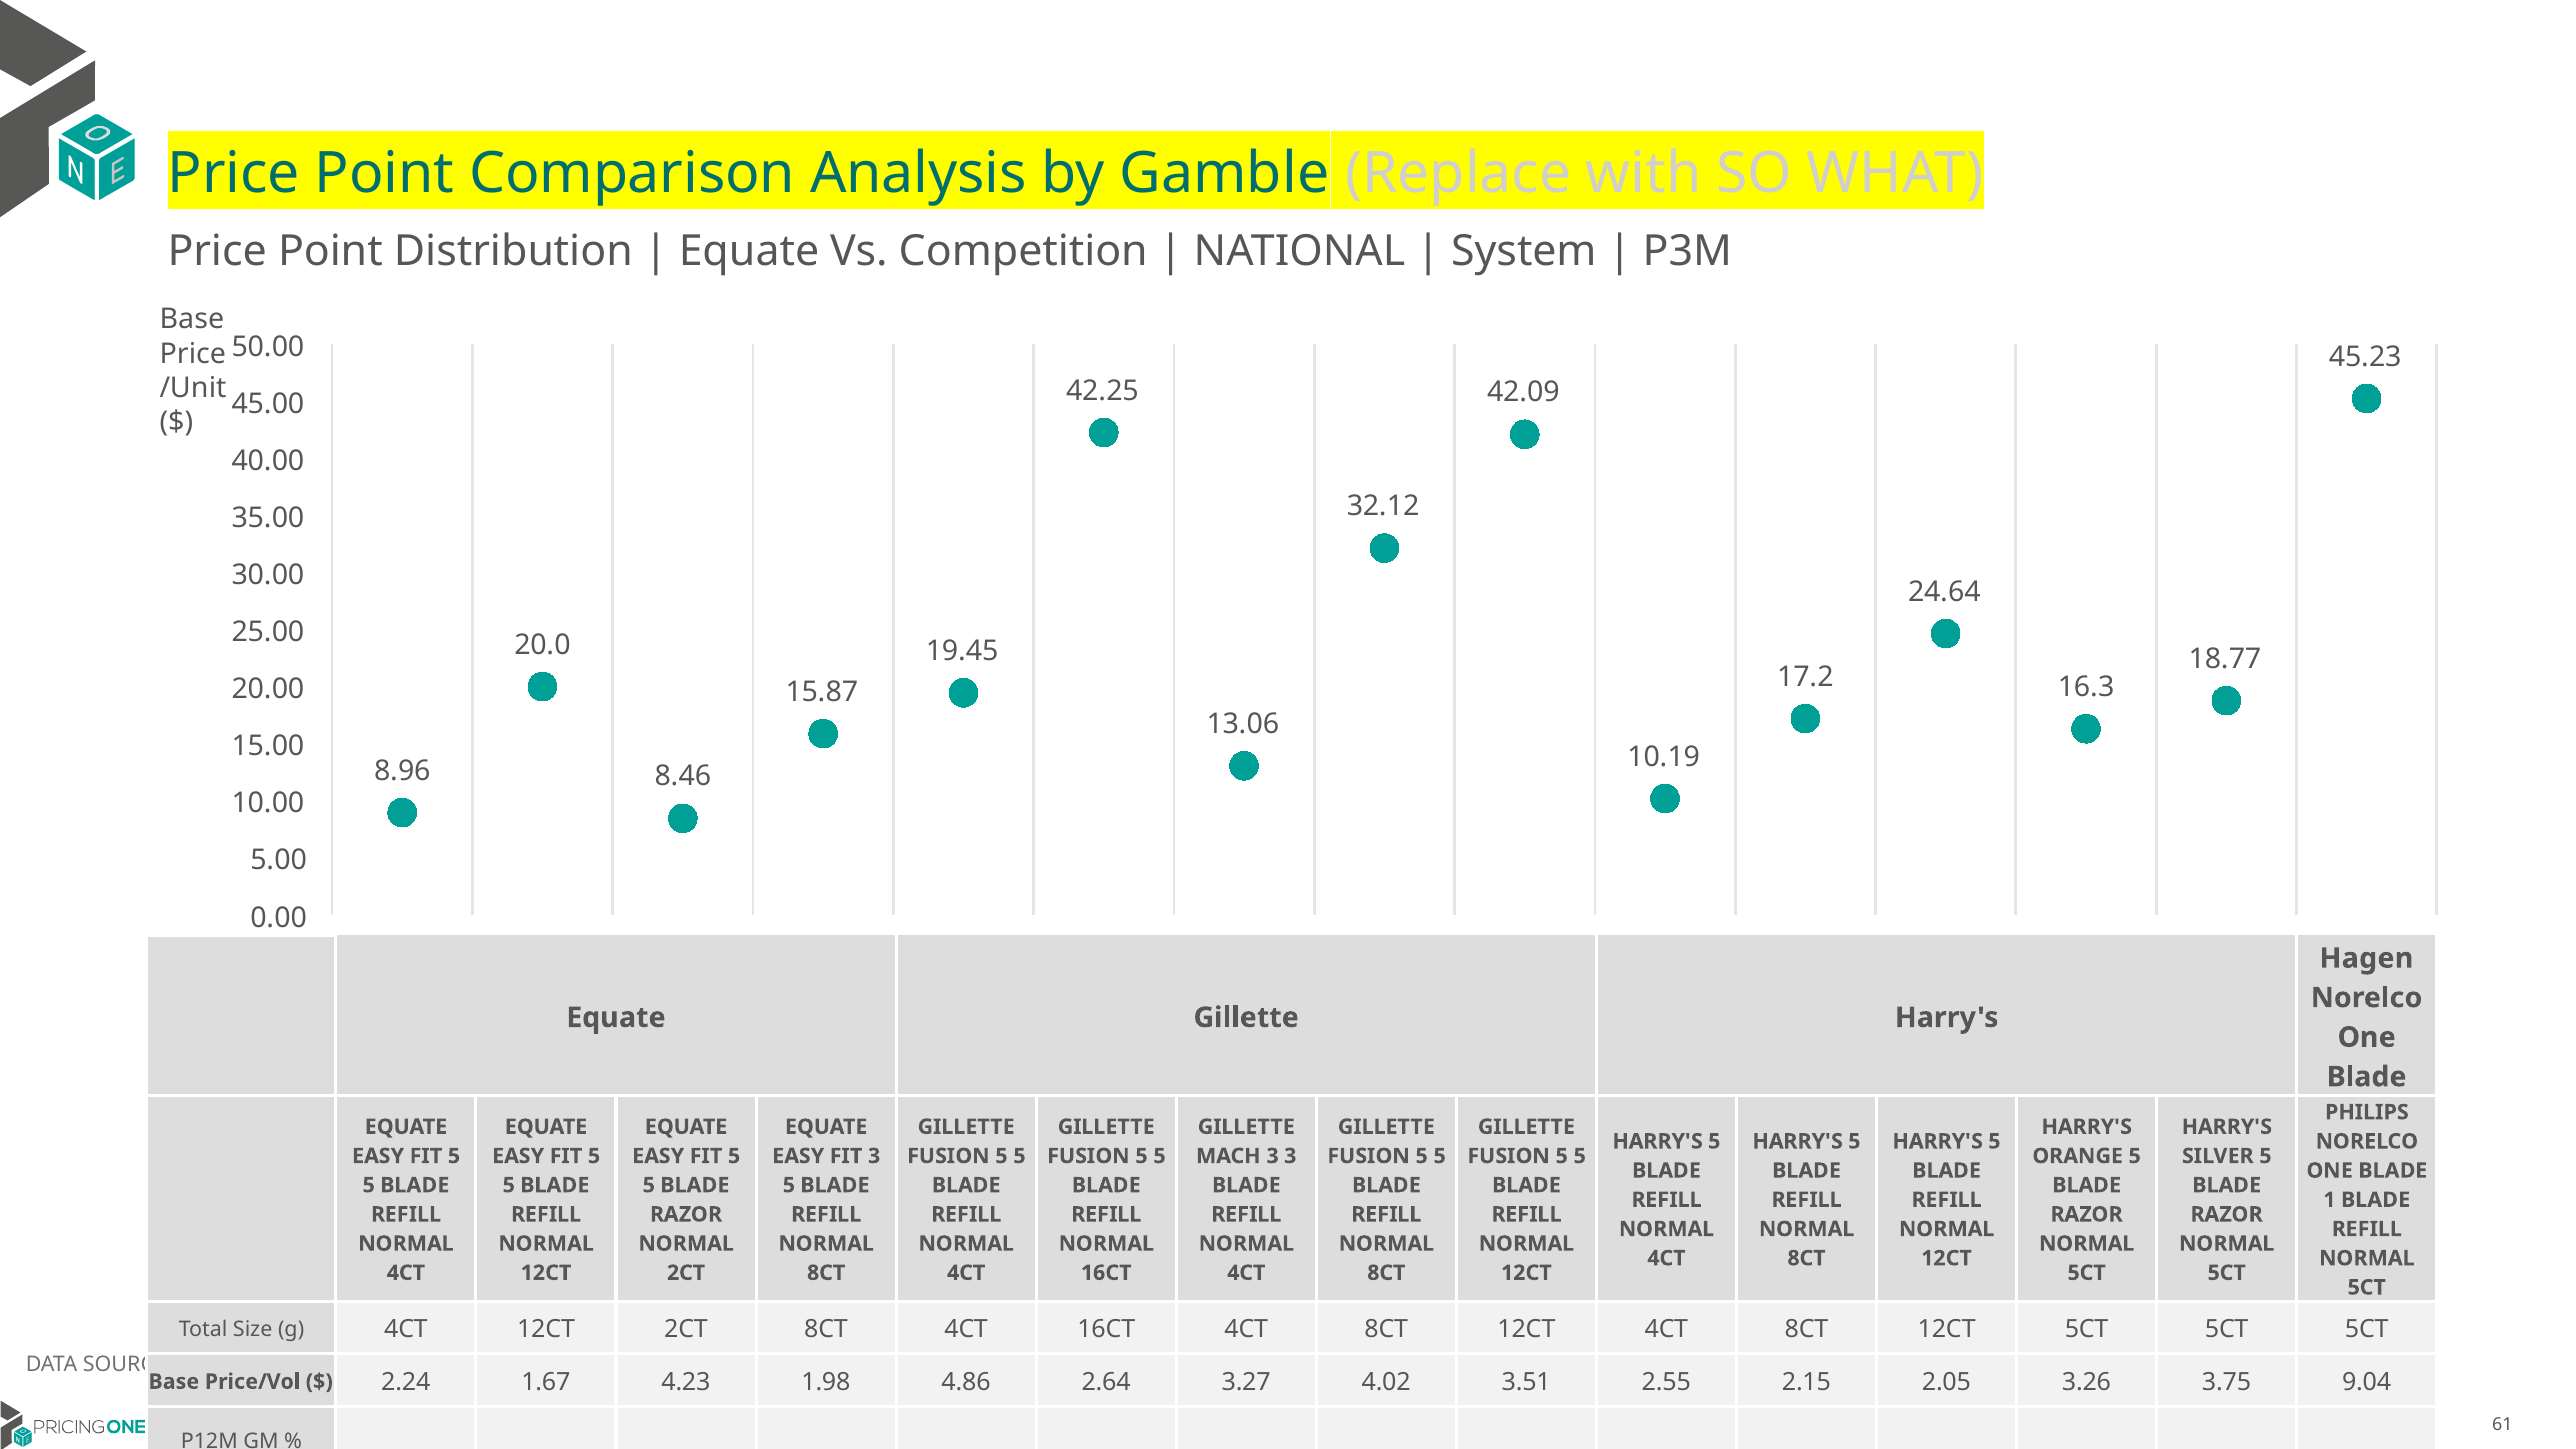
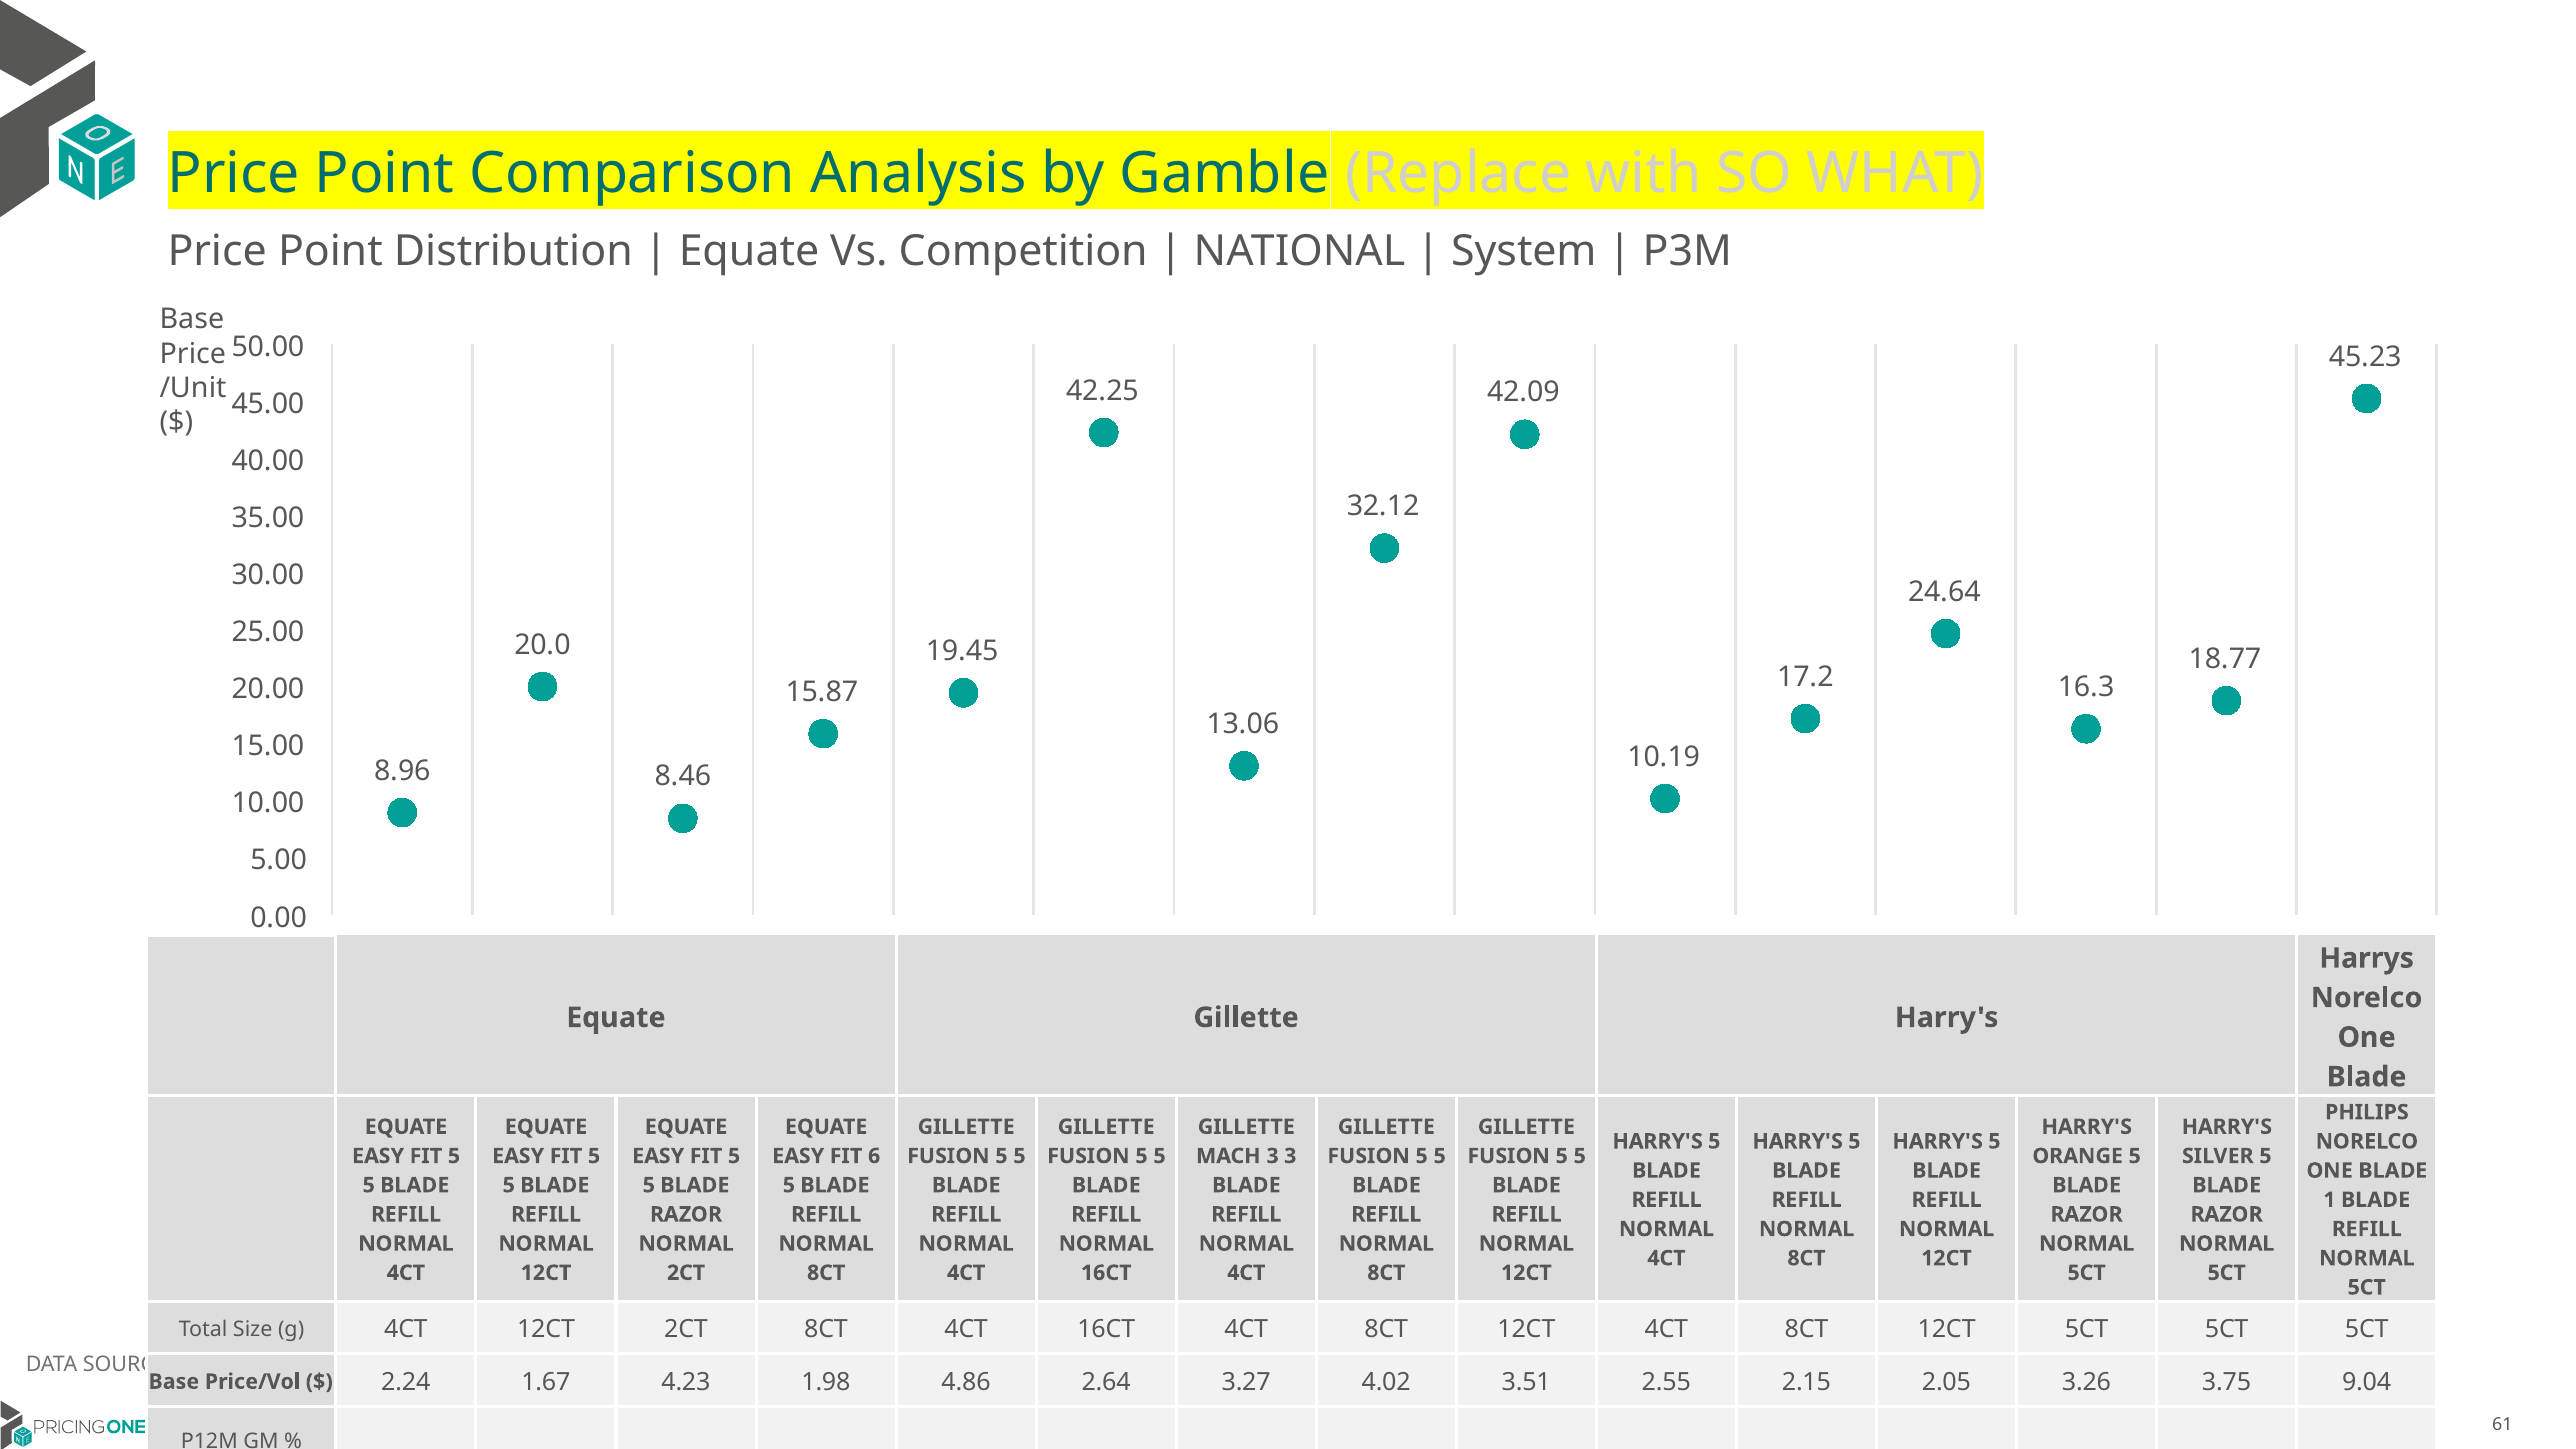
Hagen: Hagen -> Harrys
FIT 3: 3 -> 6
